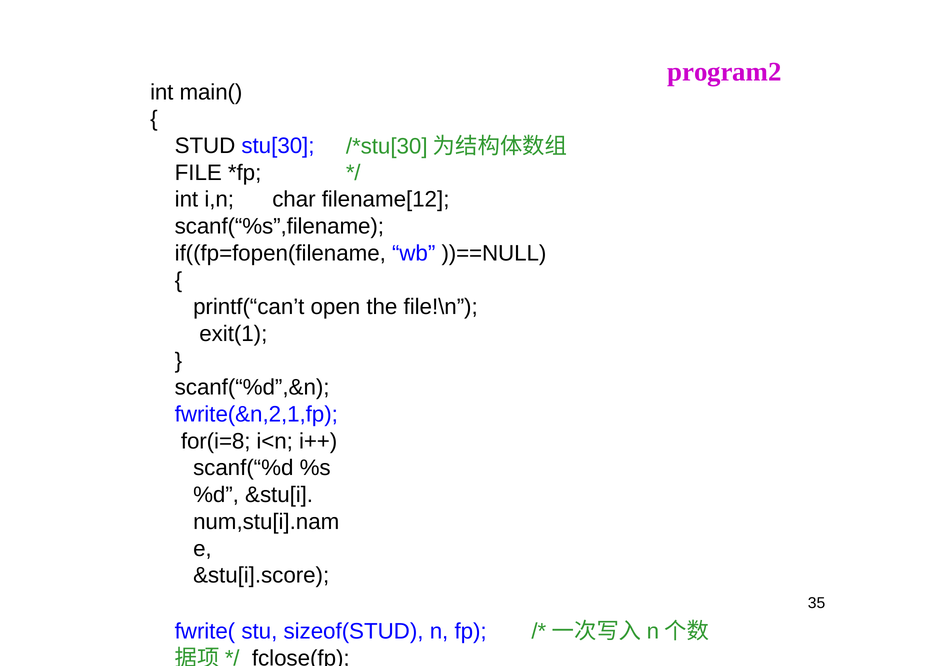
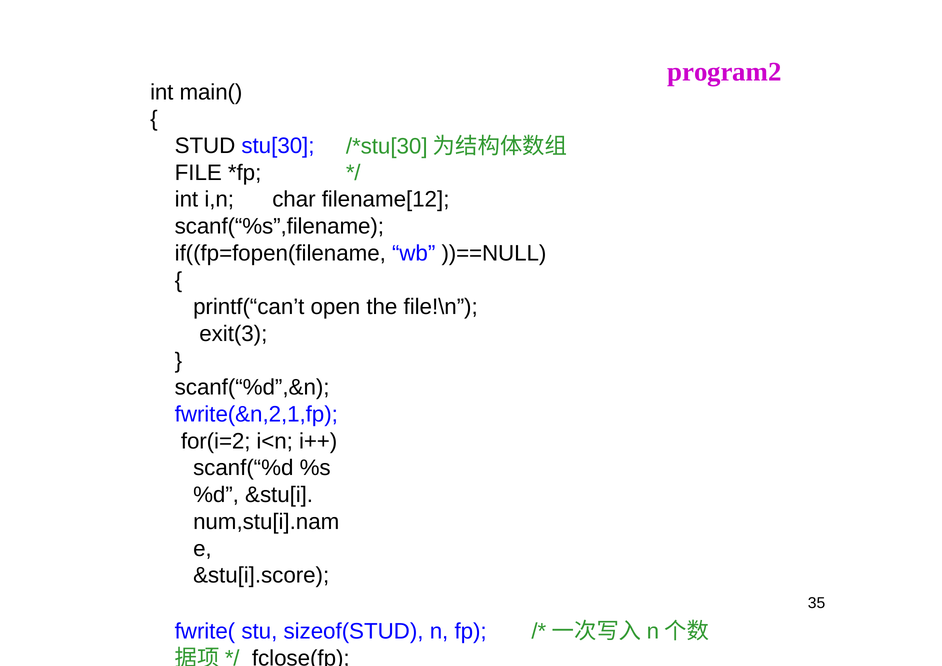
exit(1: exit(1 -> exit(3
for(i=8: for(i=8 -> for(i=2
